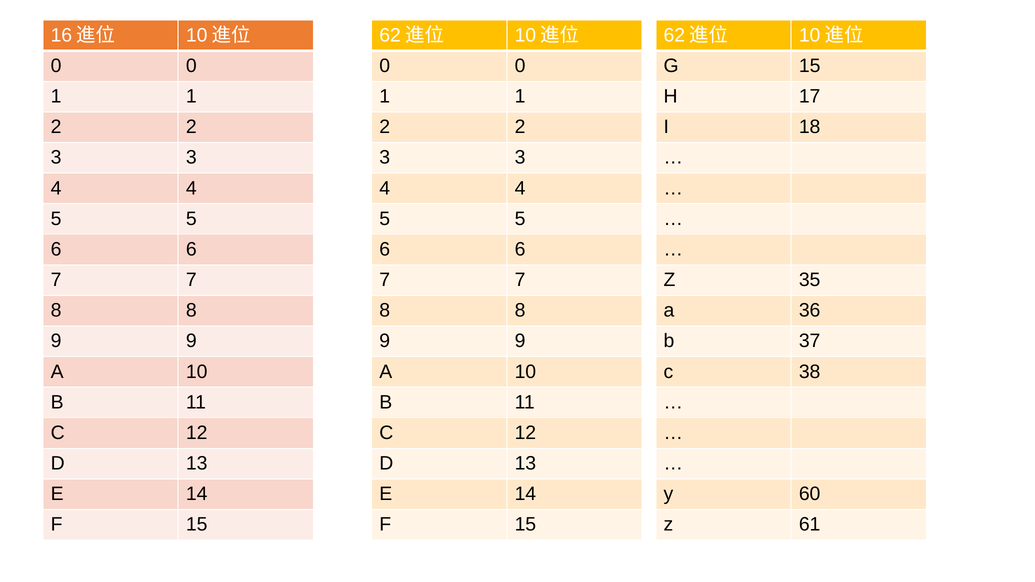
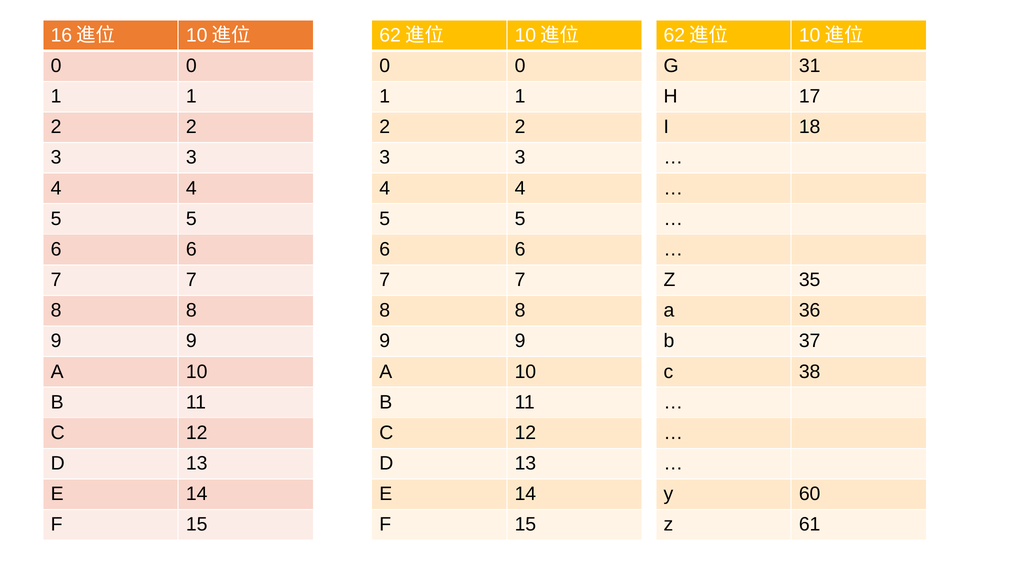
G 15: 15 -> 31
